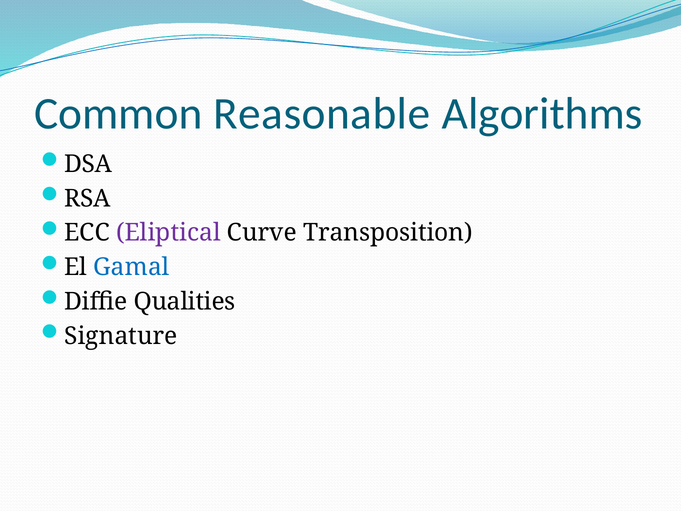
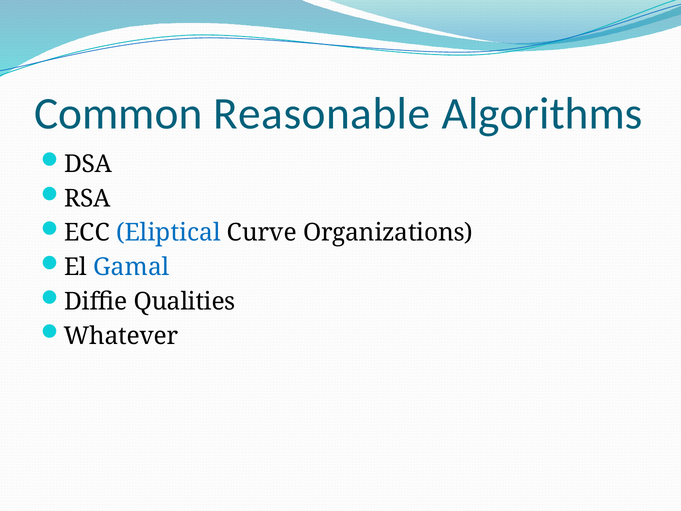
Eliptical colour: purple -> blue
Transposition: Transposition -> Organizations
Signature: Signature -> Whatever
